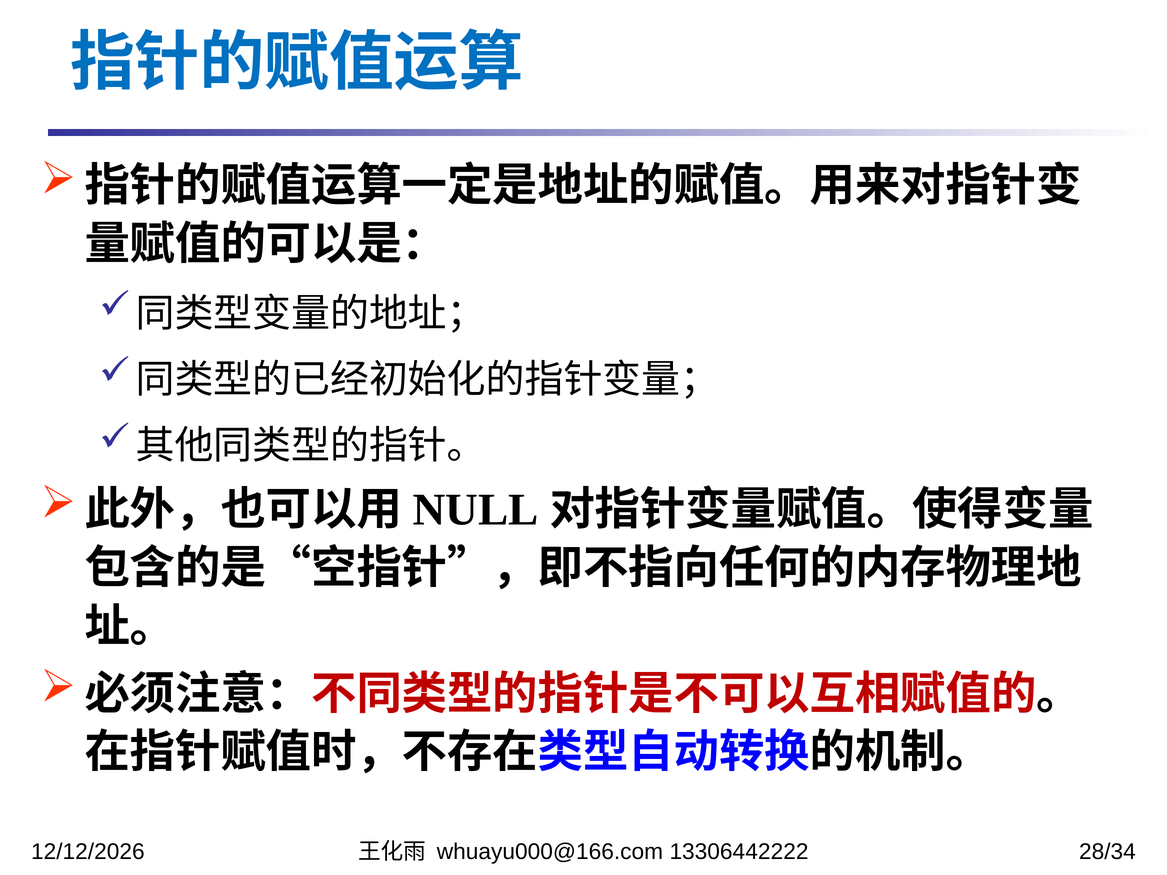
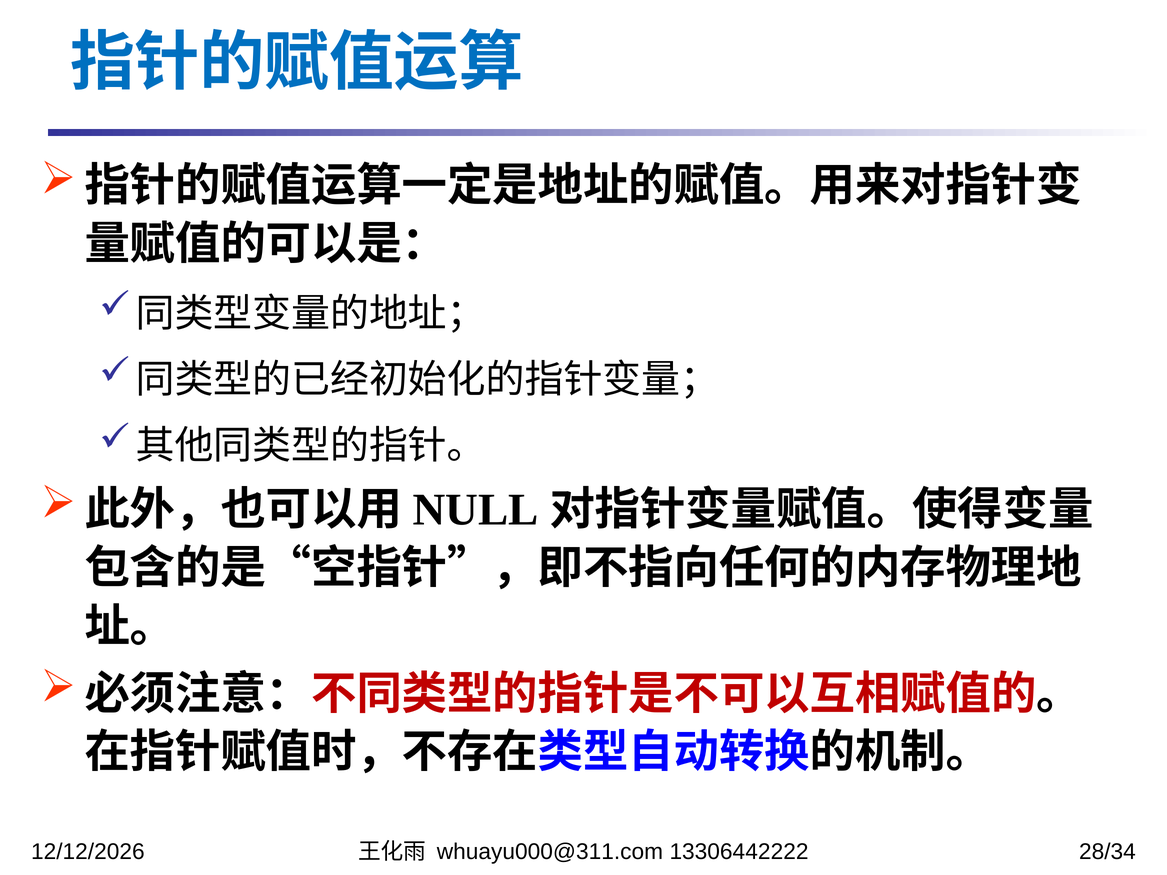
whuayu000@166.com: whuayu000@166.com -> whuayu000@311.com
